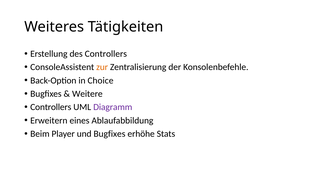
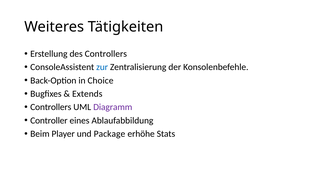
zur colour: orange -> blue
Weitere: Weitere -> Extends
Erweitern: Erweitern -> Controller
und Bugfixes: Bugfixes -> Package
